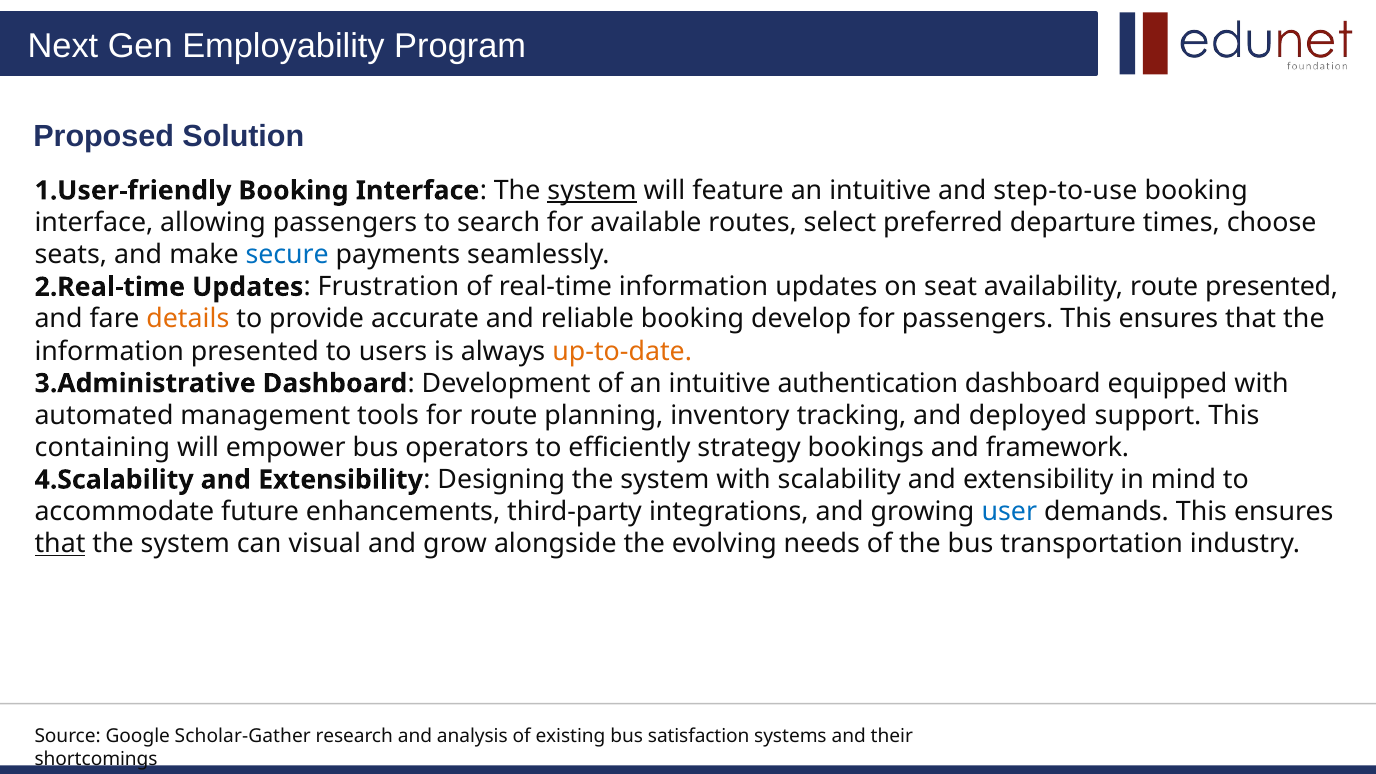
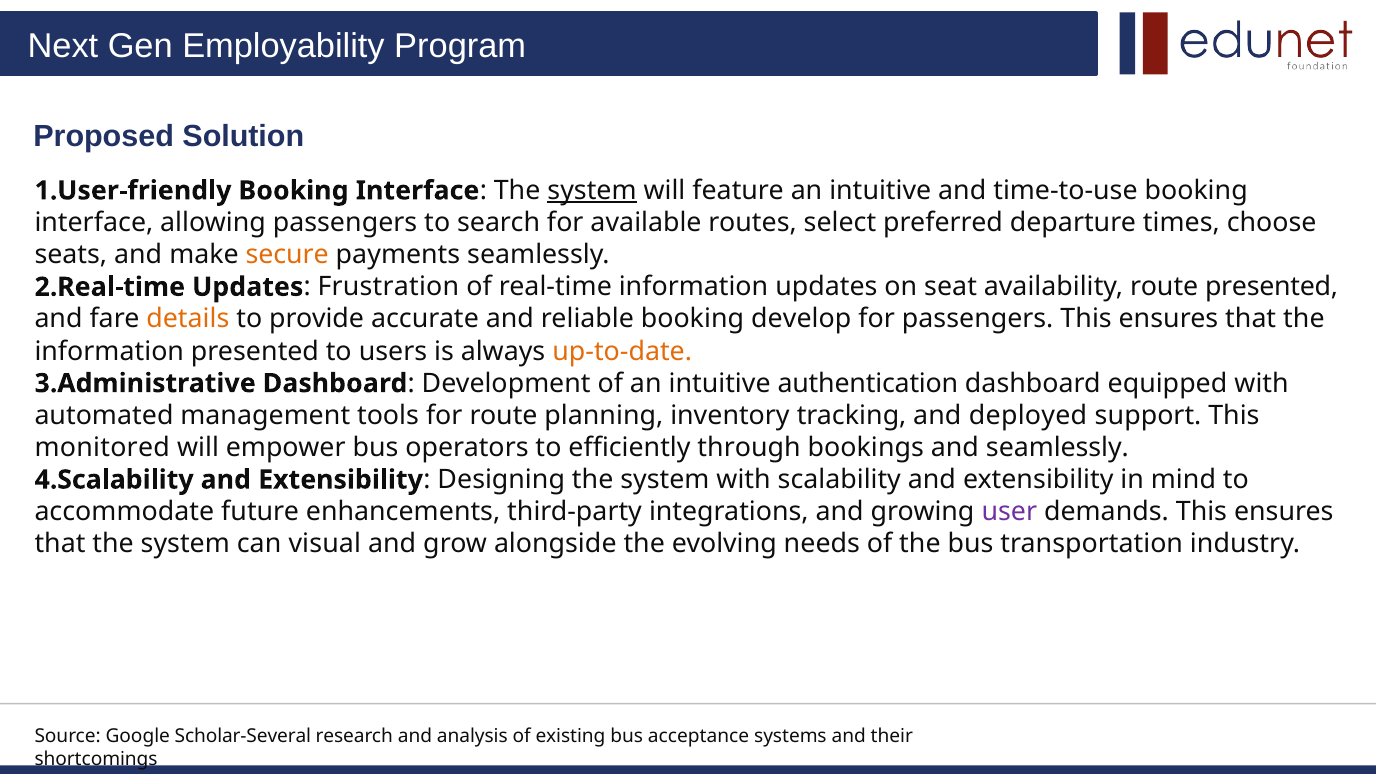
step-to-use: step-to-use -> time-to-use
secure colour: blue -> orange
containing: containing -> monitored
strategy: strategy -> through
and framework: framework -> seamlessly
user colour: blue -> purple
that at (60, 544) underline: present -> none
Scholar-Gather: Scholar-Gather -> Scholar-Several
satisfaction: satisfaction -> acceptance
